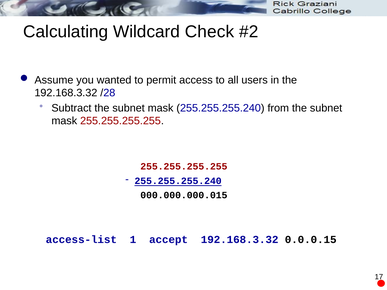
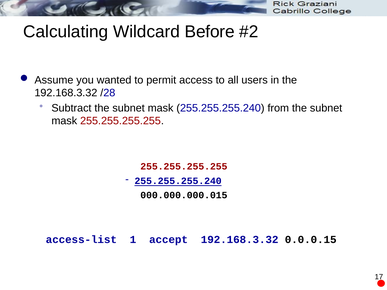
Check: Check -> Before
